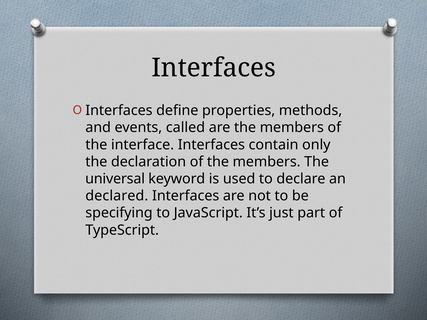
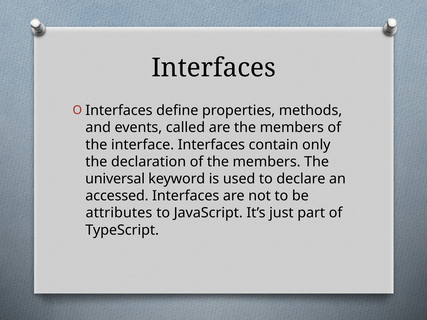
declared: declared -> accessed
specifying: specifying -> attributes
